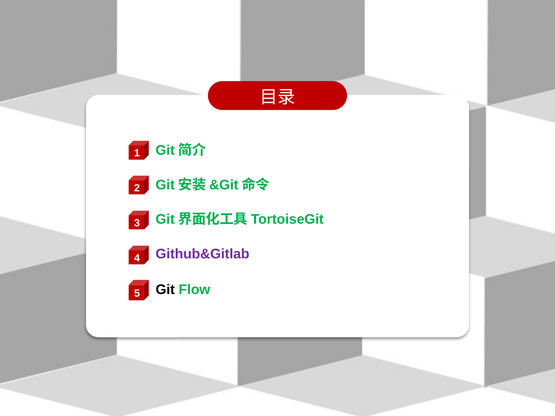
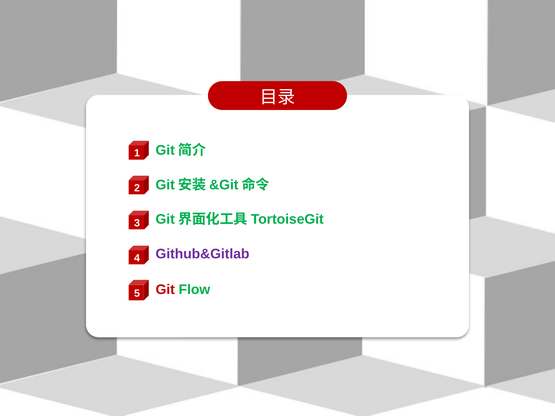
Git colour: black -> red
